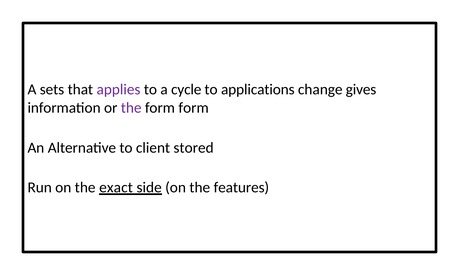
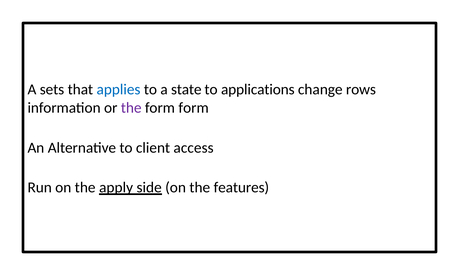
applies colour: purple -> blue
cycle: cycle -> state
gives: gives -> rows
stored: stored -> access
exact: exact -> apply
